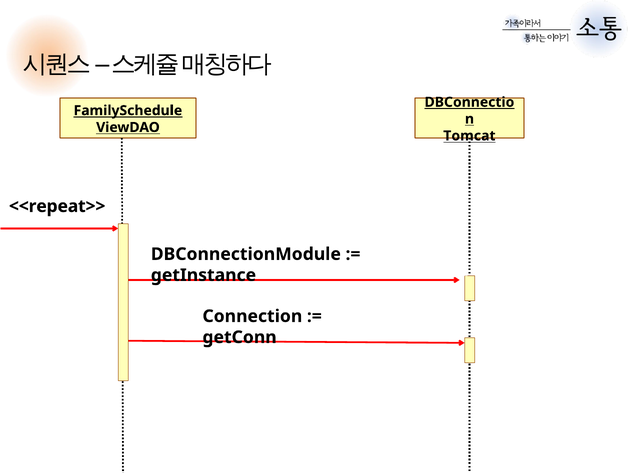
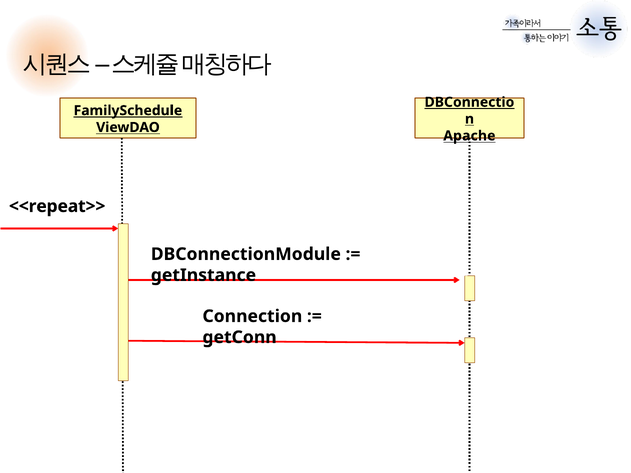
Tomcat: Tomcat -> Apache
